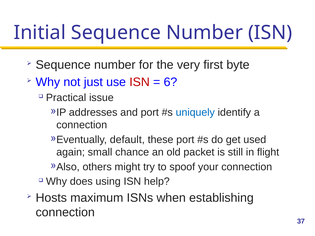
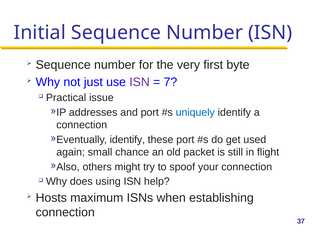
ISN at (140, 82) colour: red -> purple
6: 6 -> 7
default at (127, 140): default -> identify
